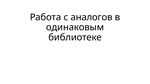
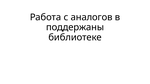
одинаковым: одинаковым -> поддержаны
